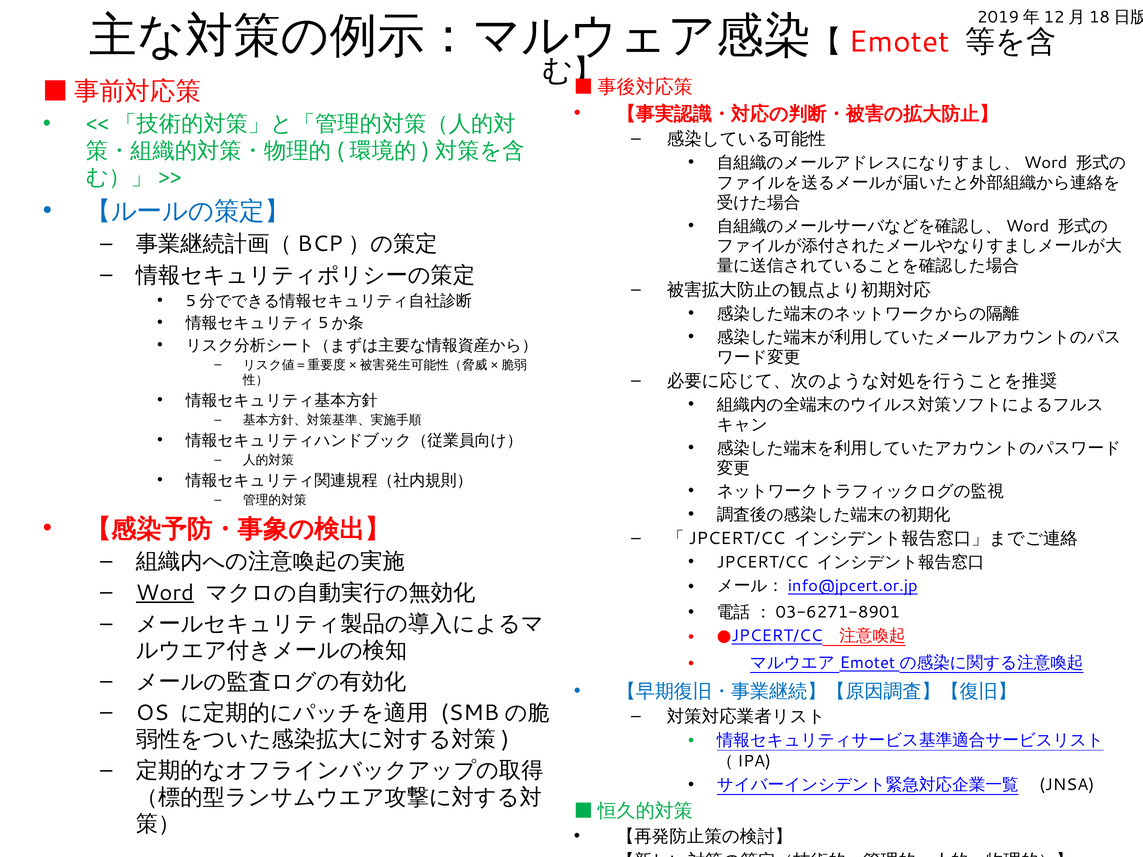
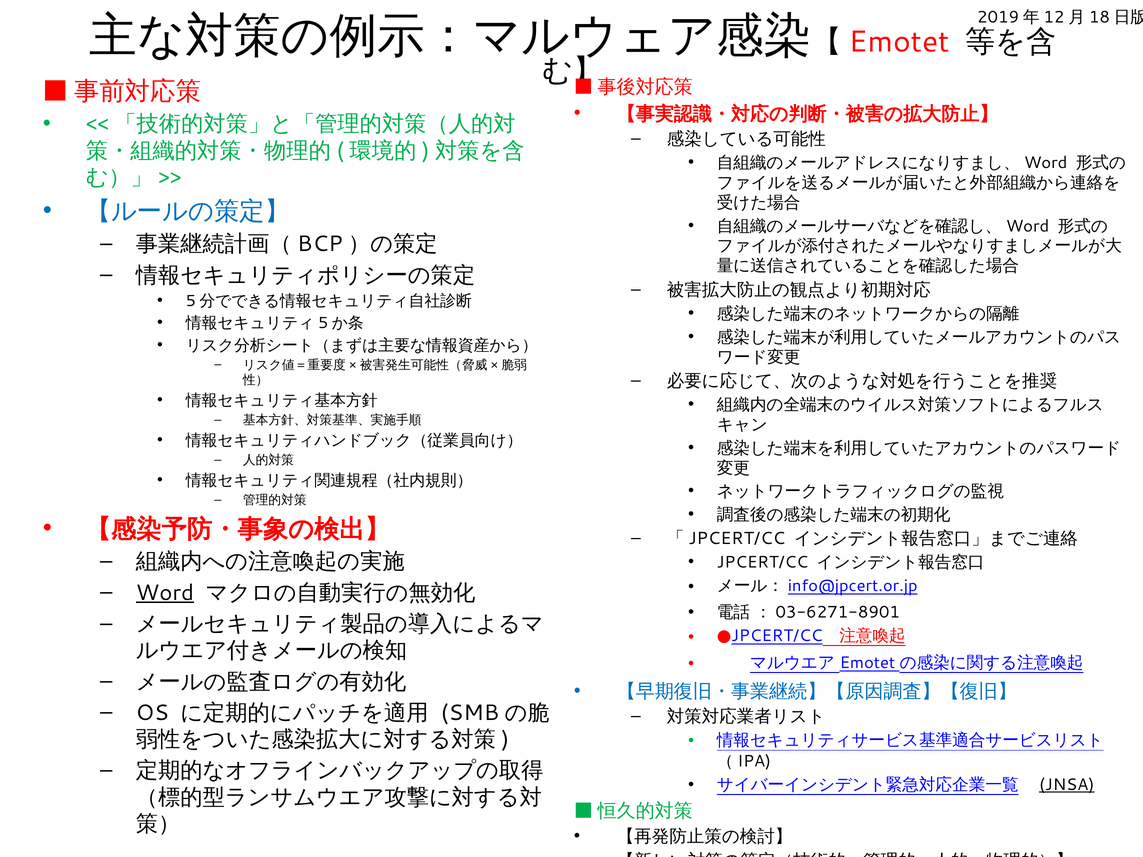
JNSA underline: none -> present
